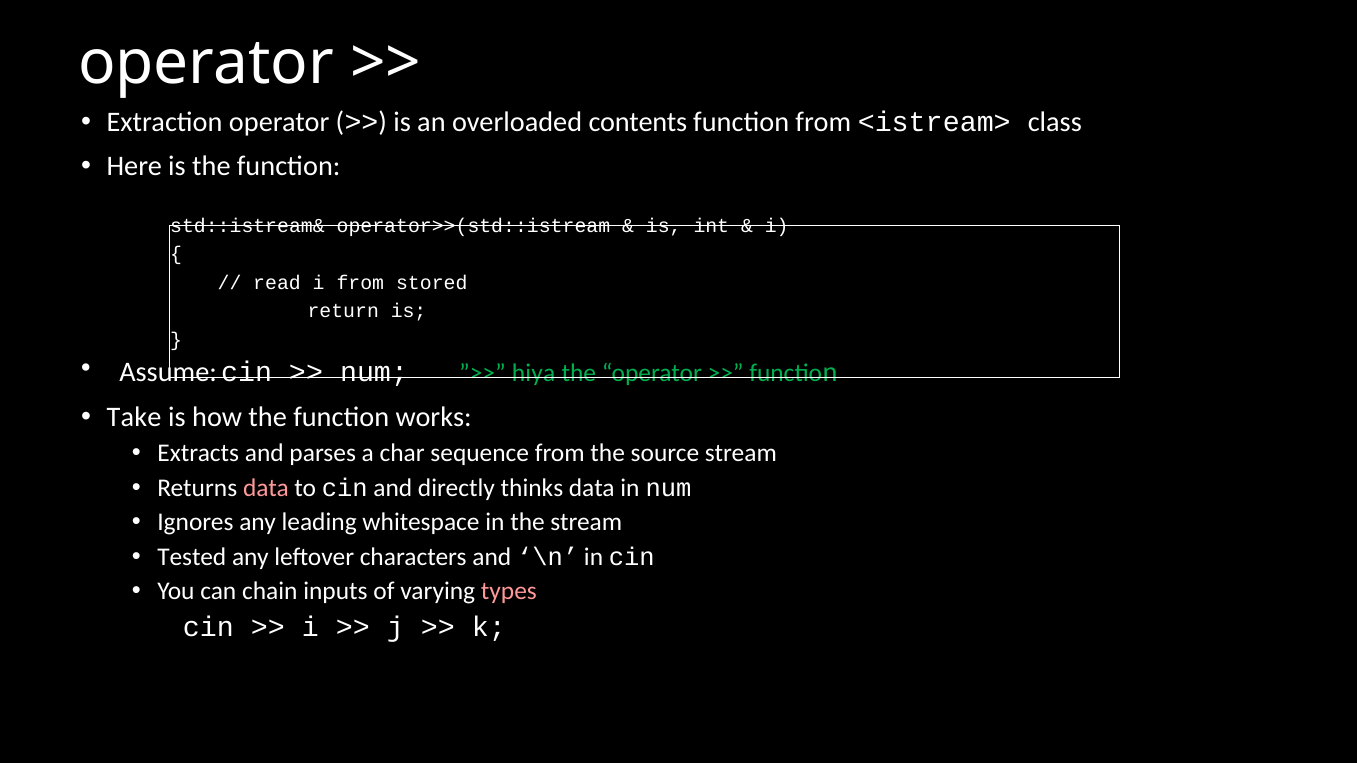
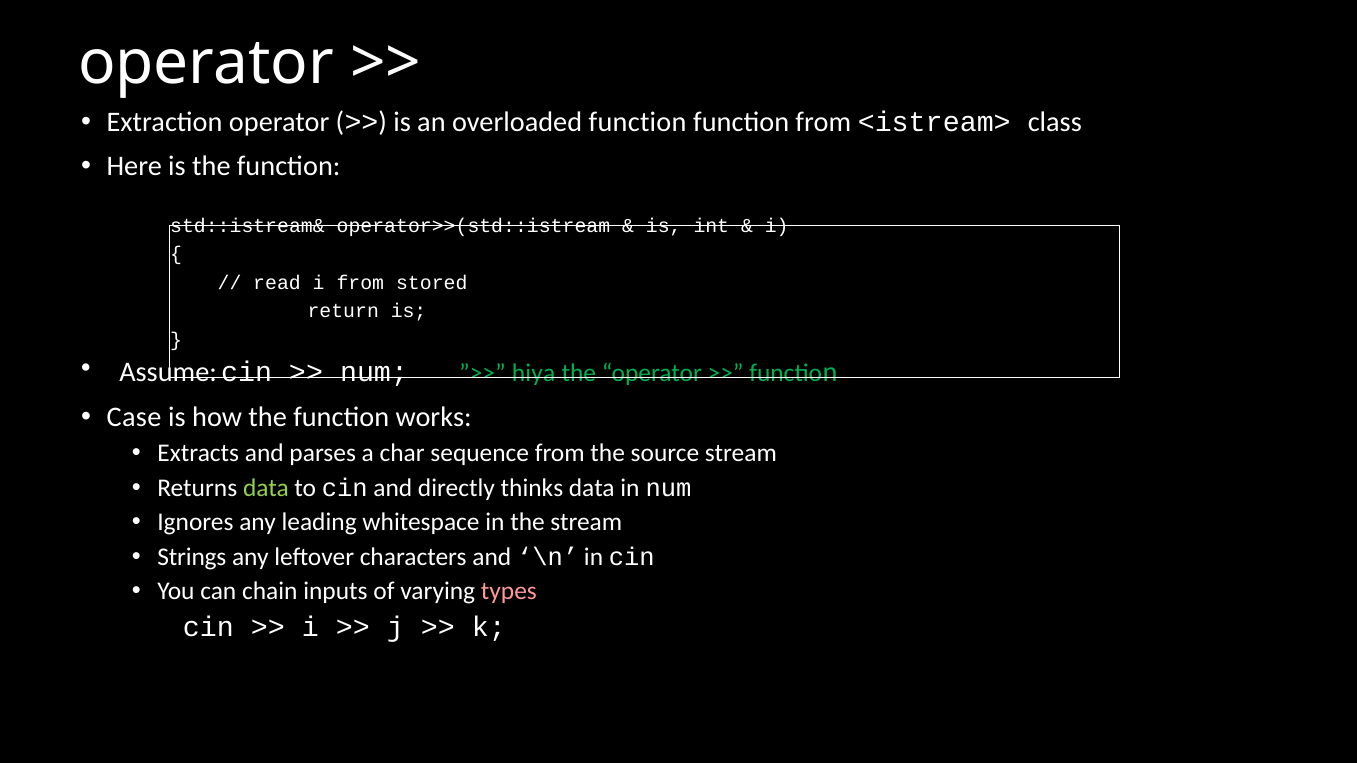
overloaded contents: contents -> function
Take: Take -> Case
data at (266, 488) colour: pink -> light green
Tested: Tested -> Strings
